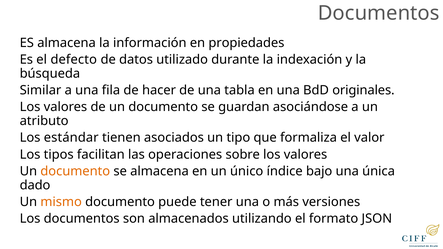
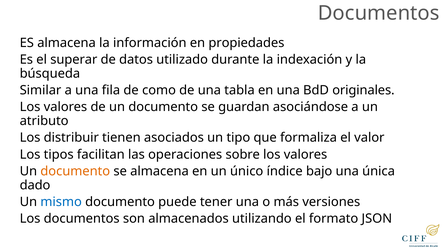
defecto: defecto -> superar
hacer: hacer -> como
estándar: estándar -> distribuir
mismo colour: orange -> blue
